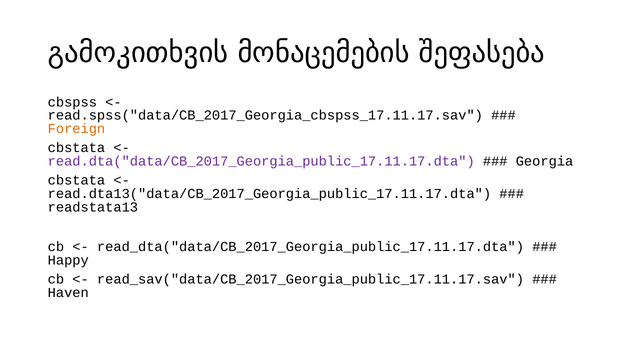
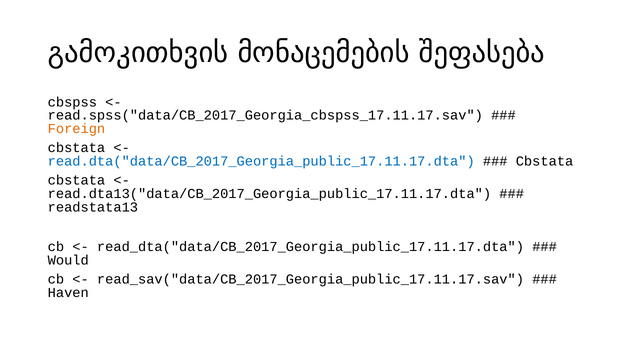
read.dta("data/CB_2017_Georgia_public_17.11.17.dta colour: purple -> blue
Georgia at (545, 161): Georgia -> Cbstata
Happy: Happy -> Would
